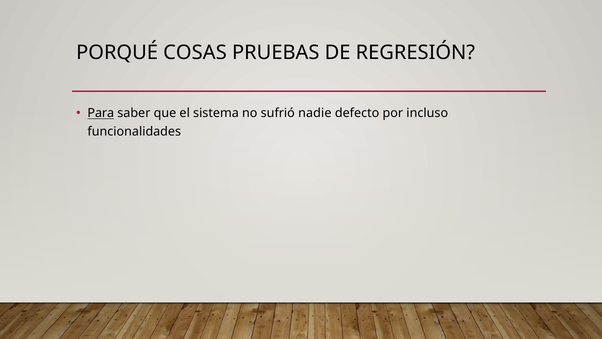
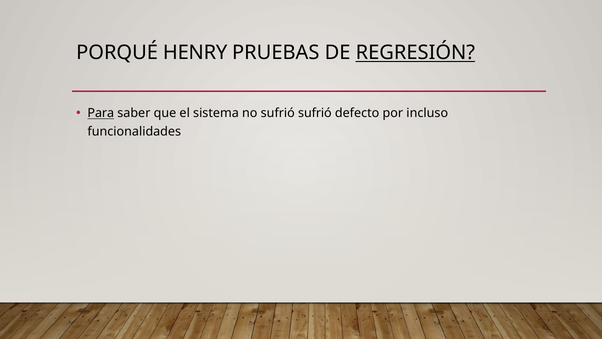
COSAS: COSAS -> HENRY
REGRESIÓN underline: none -> present
sufrió nadie: nadie -> sufrió
